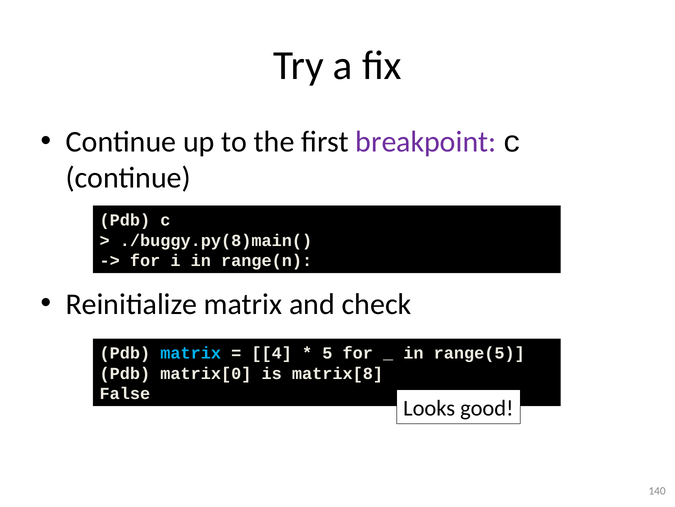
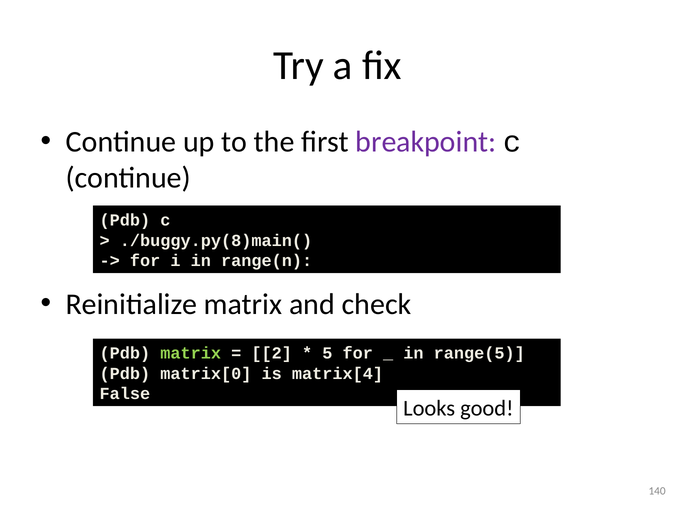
matrix at (191, 353) colour: light blue -> light green
4: 4 -> 2
matrix[8: matrix[8 -> matrix[4
